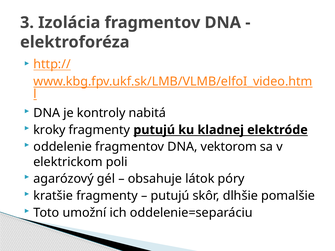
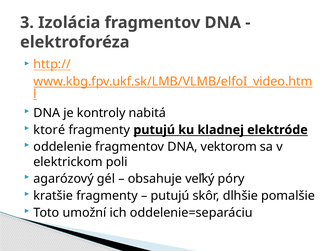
kroky: kroky -> ktoré
látok: látok -> veľký
